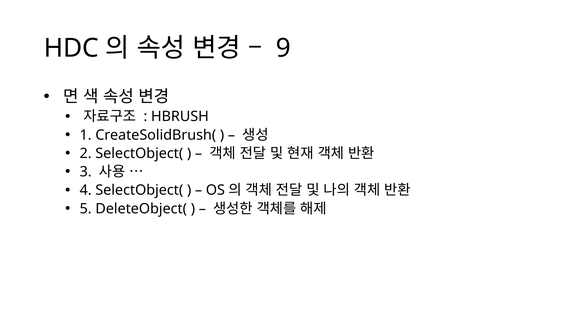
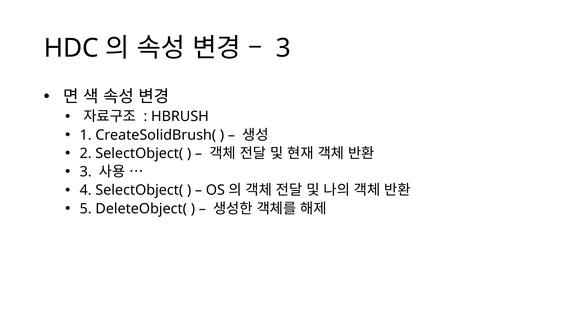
9 at (283, 48): 9 -> 3
